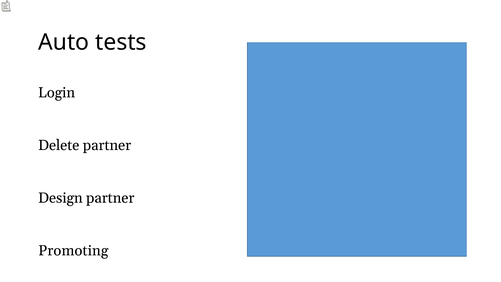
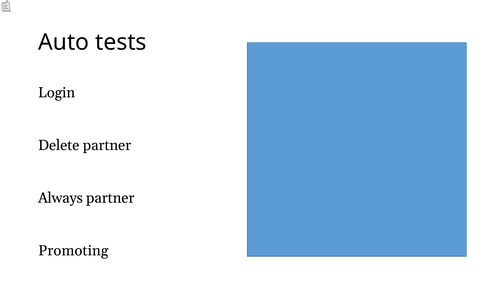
Design: Design -> Always
